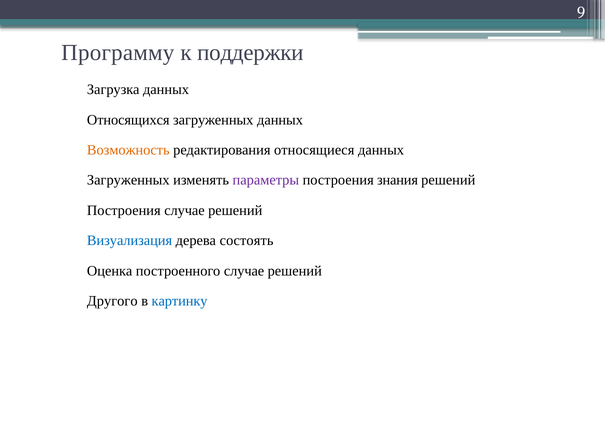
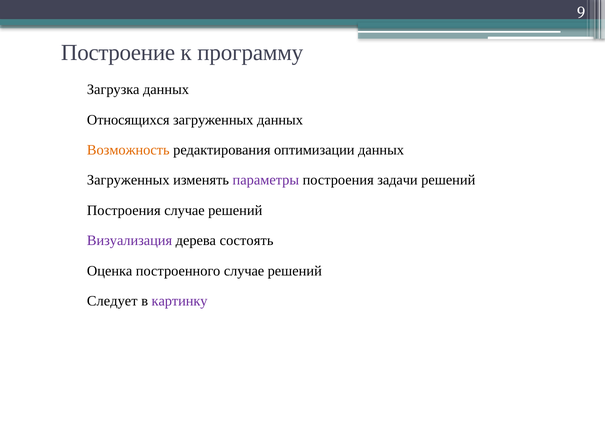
Программу: Программу -> Построение
поддержки: поддержки -> программу
относящиеся: относящиеся -> оптимизации
знания: знания -> задачи
Визуализация colour: blue -> purple
Другого: Другого -> Следует
картинку colour: blue -> purple
